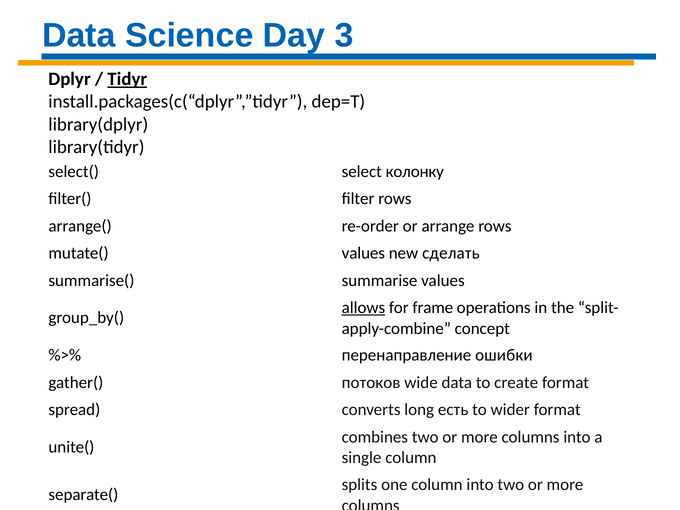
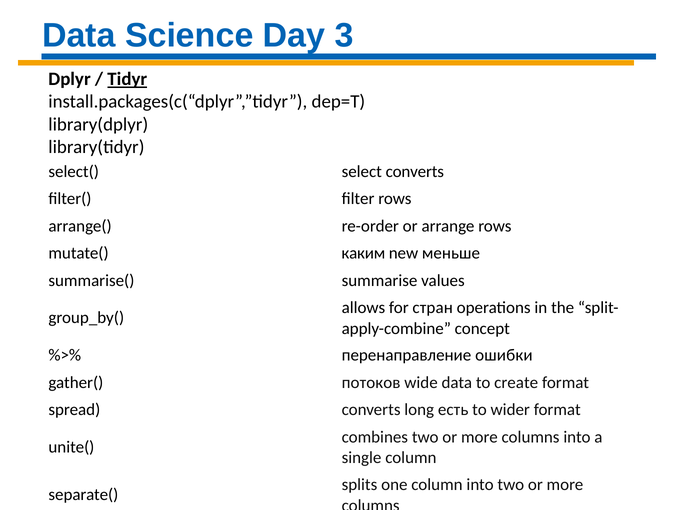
select колонку: колонку -> converts
mutate( values: values -> каким
сделать: сделать -> меньше
allows underline: present -> none
frame: frame -> стран
